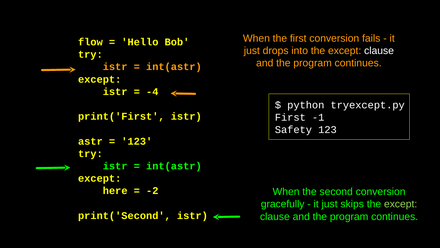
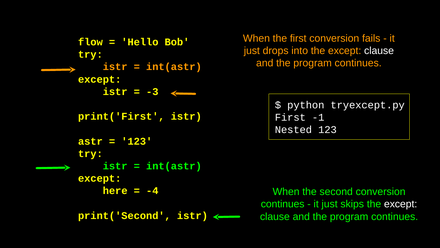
-4: -4 -> -3
Safety: Safety -> Nested
-2: -2 -> -4
gracefully at (283, 204): gracefully -> continues
except at (401, 204) colour: light green -> white
